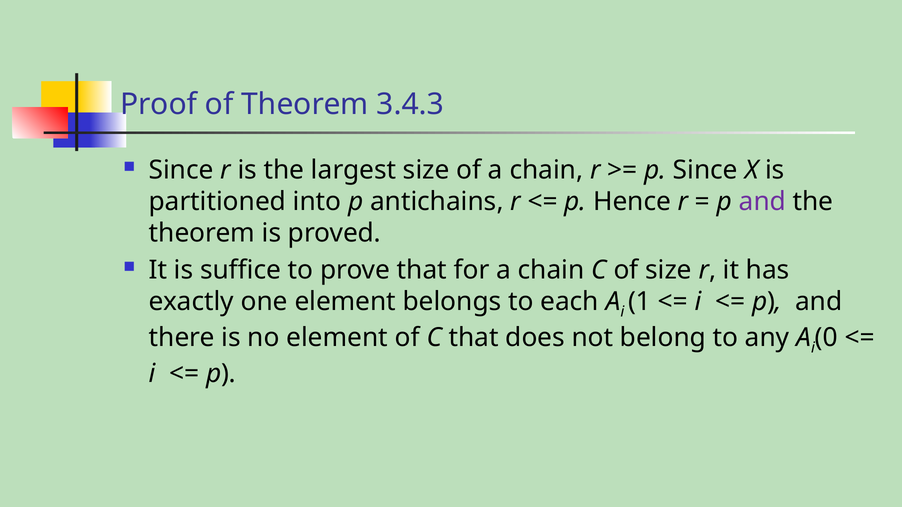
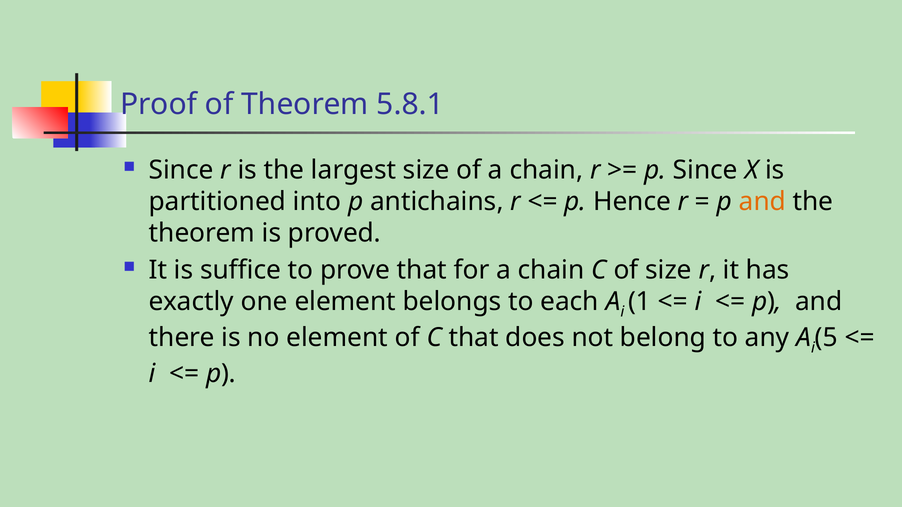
3.4.3: 3.4.3 -> 5.8.1
and at (762, 202) colour: purple -> orange
0: 0 -> 5
